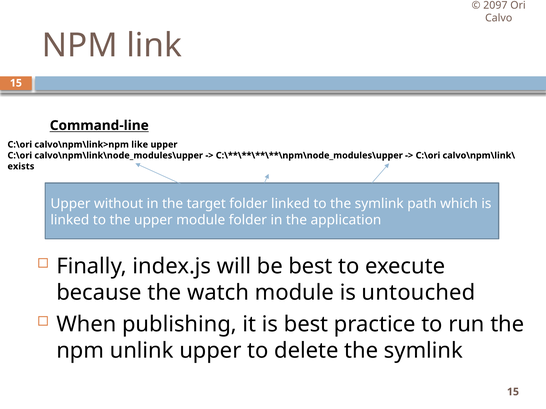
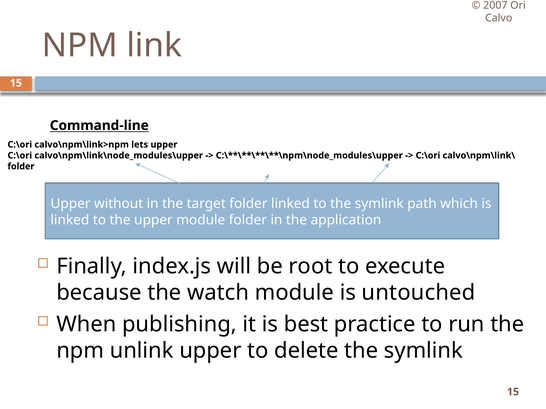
2097: 2097 -> 2007
like: like -> lets
exists at (21, 167): exists -> folder
be best: best -> root
